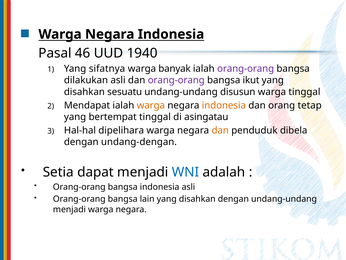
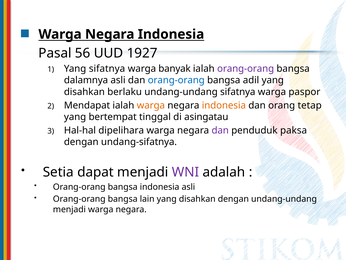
46: 46 -> 56
1940: 1940 -> 1927
dilakukan: dilakukan -> dalamnya
orang-orang at (176, 80) colour: purple -> blue
ikut: ikut -> adil
sesuatu: sesuatu -> berlaku
undang-undang disusun: disusun -> sifatnya
warga tinggal: tinggal -> paspor
dan at (220, 130) colour: orange -> purple
dibela: dibela -> paksa
undang-dengan: undang-dengan -> undang-sifatnya
WNI colour: blue -> purple
